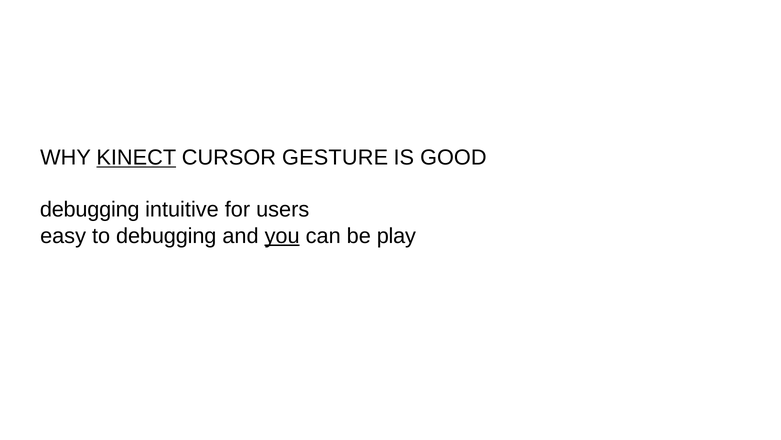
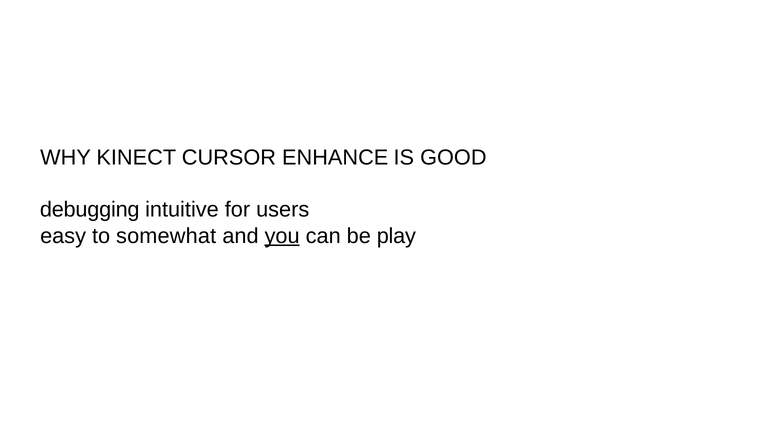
KINECT underline: present -> none
GESTURE: GESTURE -> ENHANCE
to debugging: debugging -> somewhat
